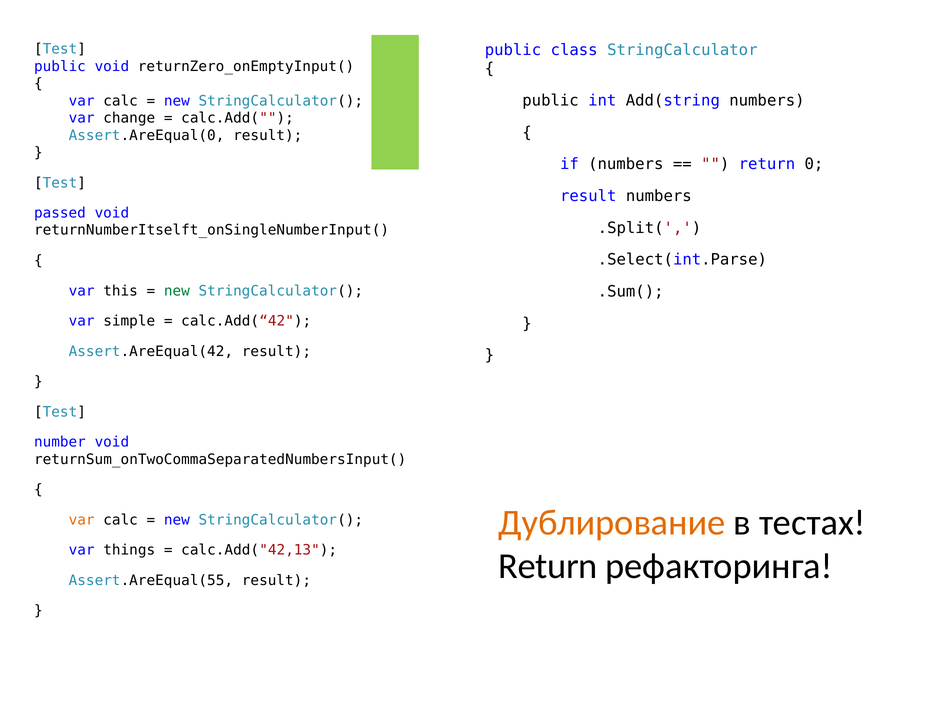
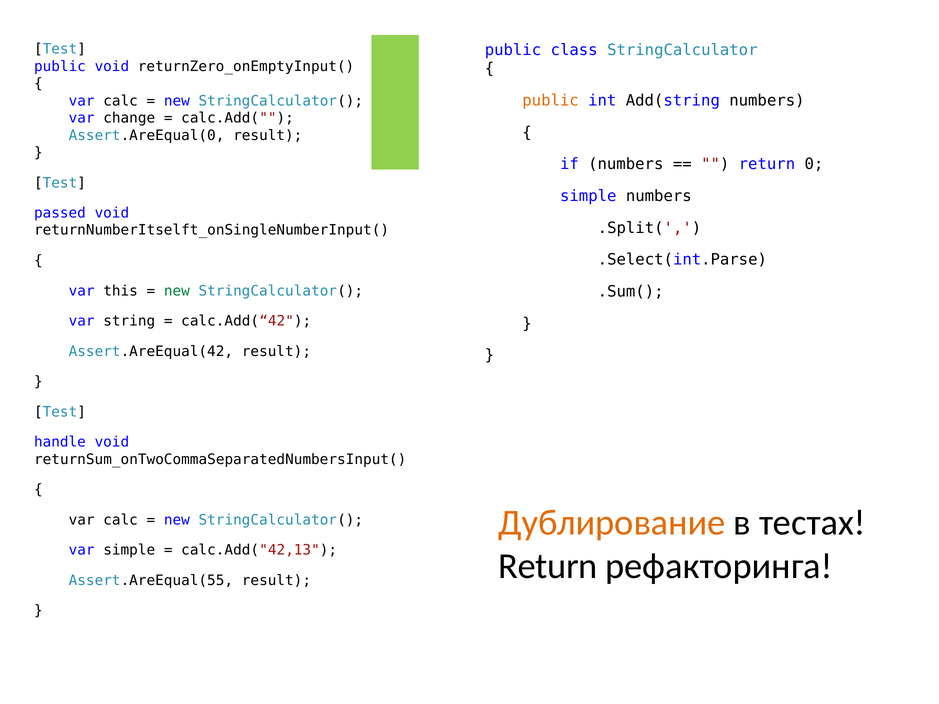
public at (551, 101) colour: black -> orange
result at (588, 196): result -> simple
simple: simple -> string
number: number -> handle
var at (82, 520) colour: orange -> black
var things: things -> simple
